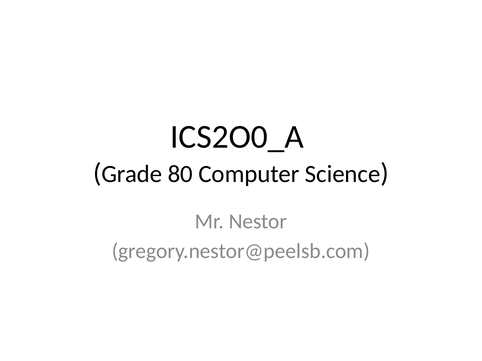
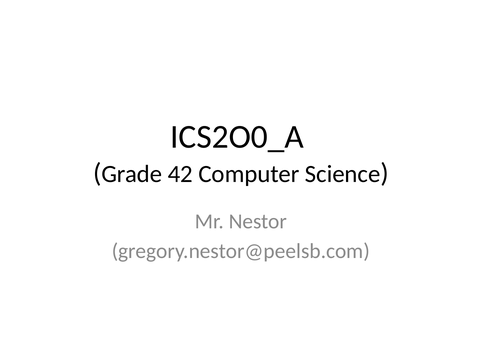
80: 80 -> 42
